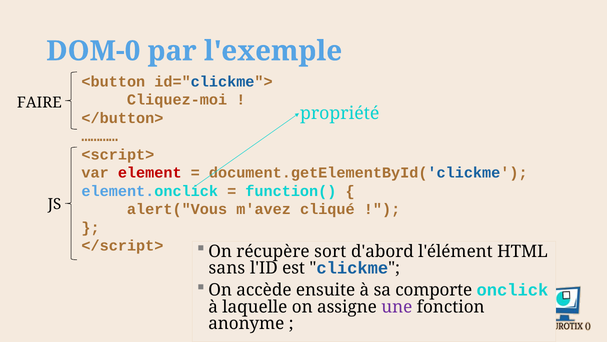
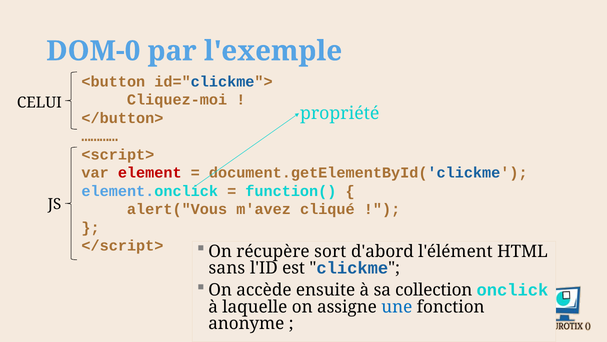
FAIRE: FAIRE -> CELUI
comporte: comporte -> collection
une colour: purple -> blue
